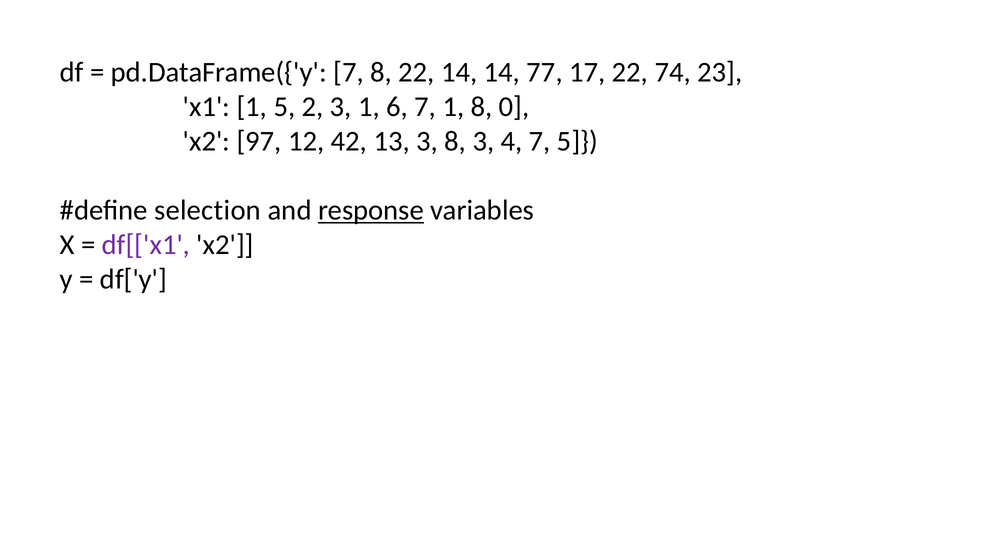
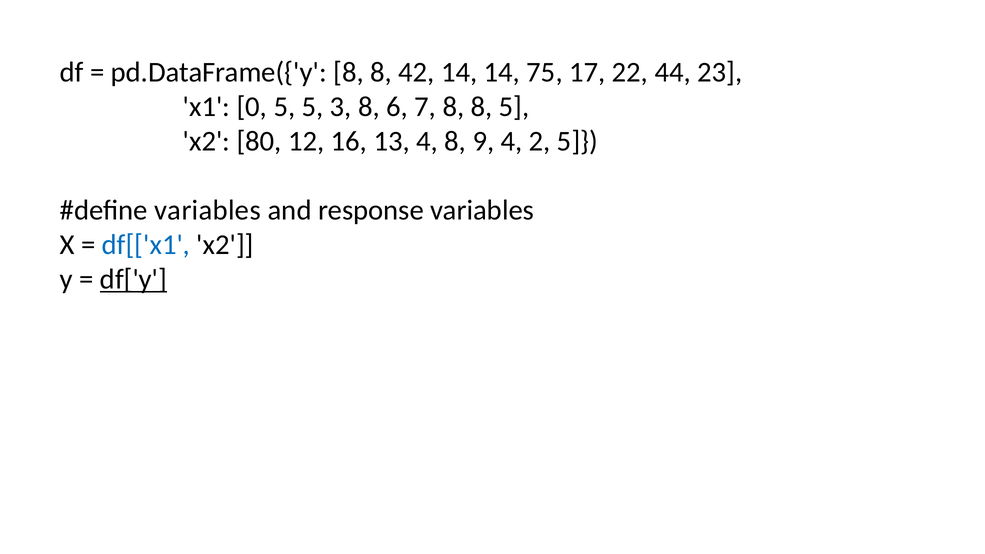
pd.DataFrame({'y 7: 7 -> 8
8 22: 22 -> 42
77: 77 -> 75
74: 74 -> 44
x1 1: 1 -> 0
5 2: 2 -> 5
3 1: 1 -> 8
7 1: 1 -> 8
8 0: 0 -> 5
97: 97 -> 80
42: 42 -> 16
13 3: 3 -> 4
8 3: 3 -> 9
4 7: 7 -> 2
selection at (208, 210): selection -> variables
response underline: present -> none
df[['x1 colour: purple -> blue
df['y underline: none -> present
